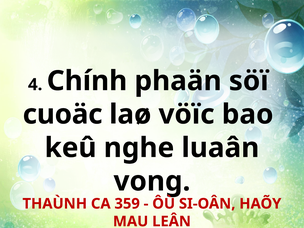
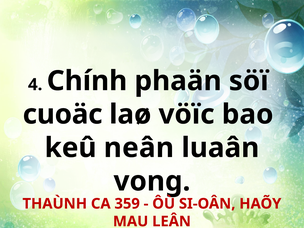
nghe: nghe -> neân
